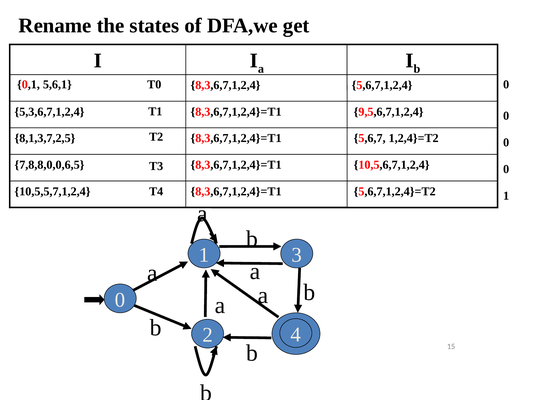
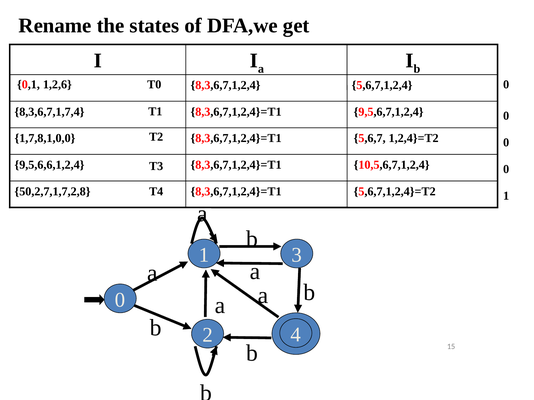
5,6,1: 5,6,1 -> 1,2,6
5,3,6,7,1,2,4: 5,3,6,7,1,2,4 -> 8,3,6,7,1,7,4
8,1,3,7,2,5: 8,1,3,7,2,5 -> 1,7,8,1,0,0
7,8,8,0,0,6,5: 7,8,8,0,0,6,5 -> 9,5,6,6,1,2,4
10,5,5,7,1,2,4: 10,5,5,7,1,2,4 -> 50,2,7,1,7,2,8
